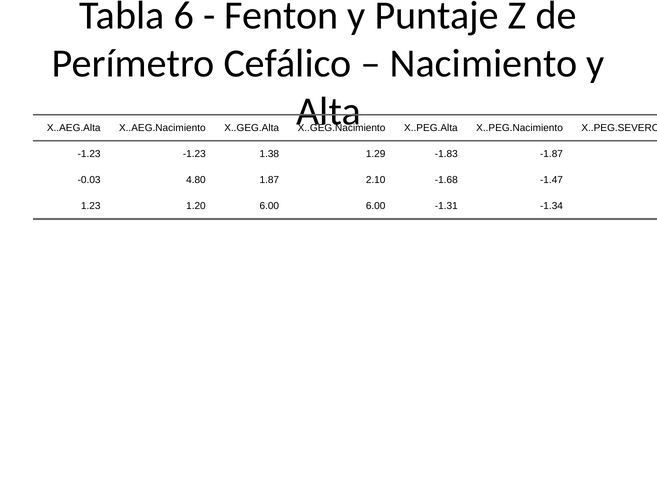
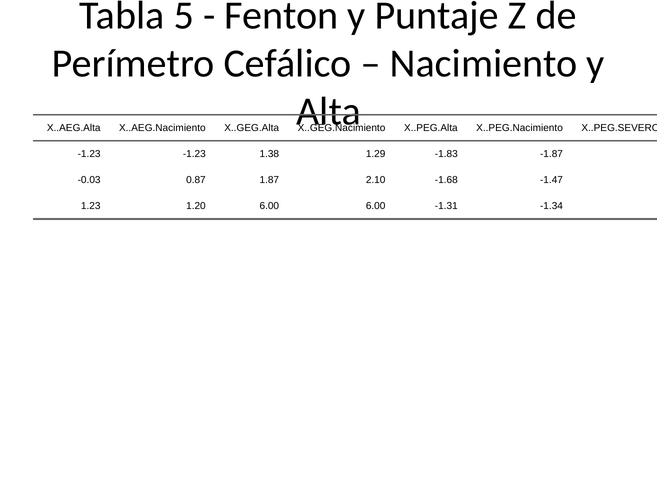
6: 6 -> 5
4.80: 4.80 -> 0.87
